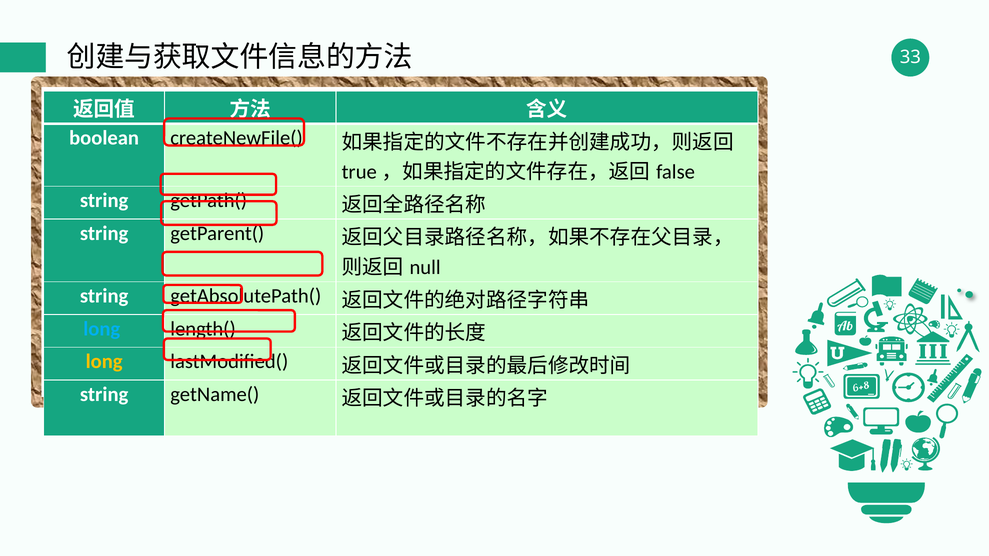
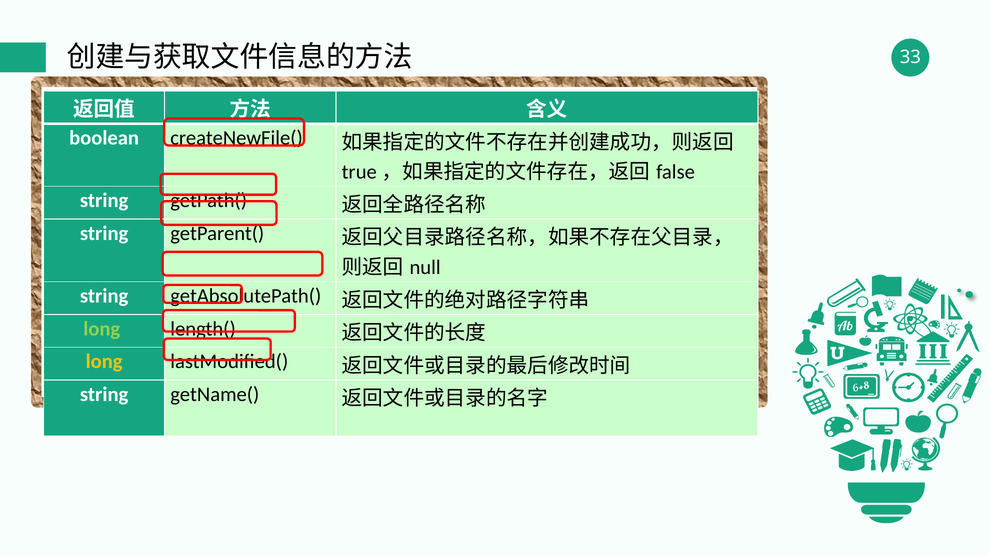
long at (102, 329) colour: light blue -> light green
